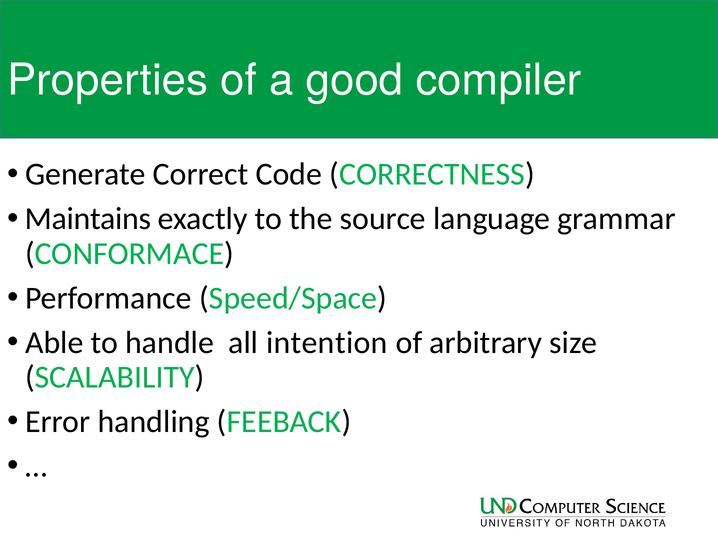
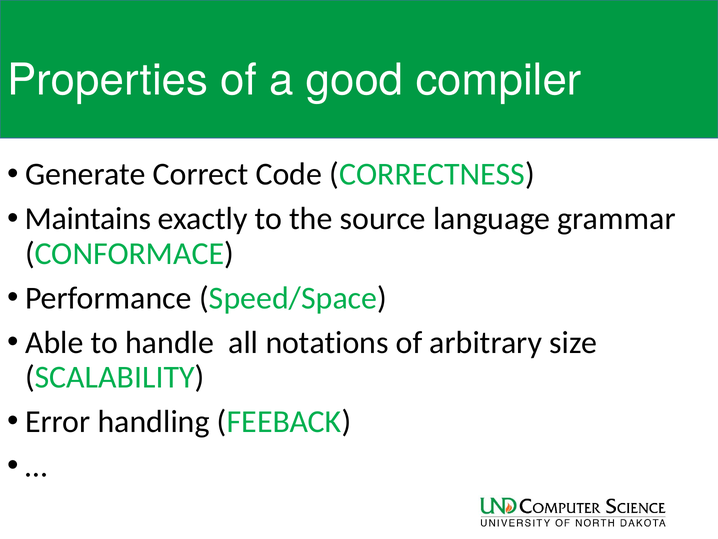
intention: intention -> notations
